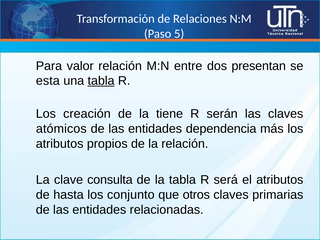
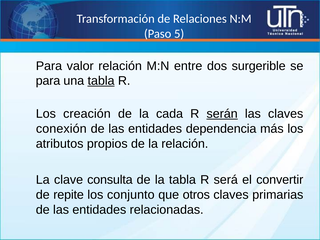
presentan: presentan -> surgerible
esta at (48, 81): esta -> para
tiene: tiene -> cada
serán underline: none -> present
atómicos: atómicos -> conexión
el atributos: atributos -> convertir
hasta: hasta -> repite
